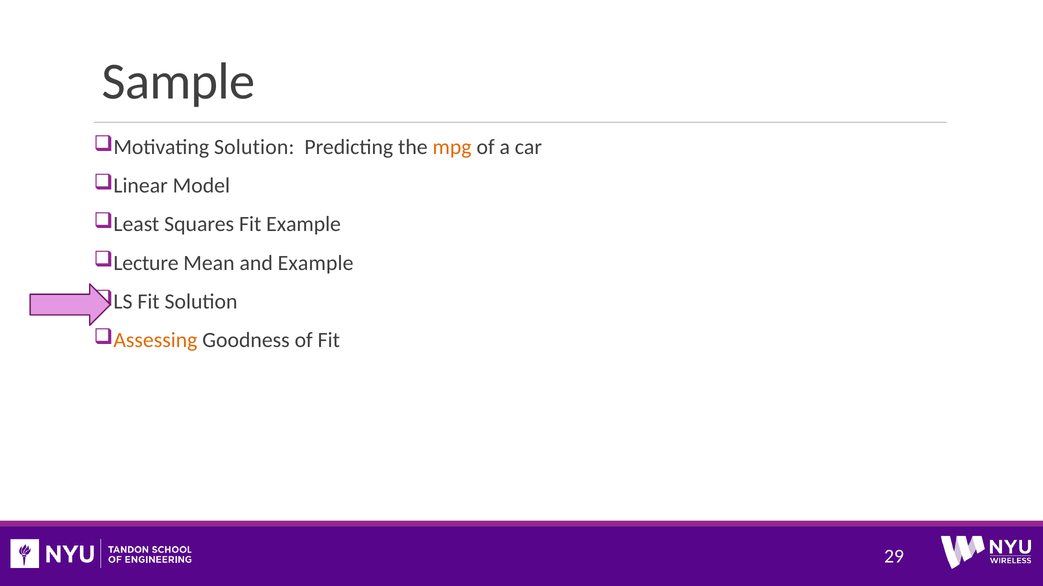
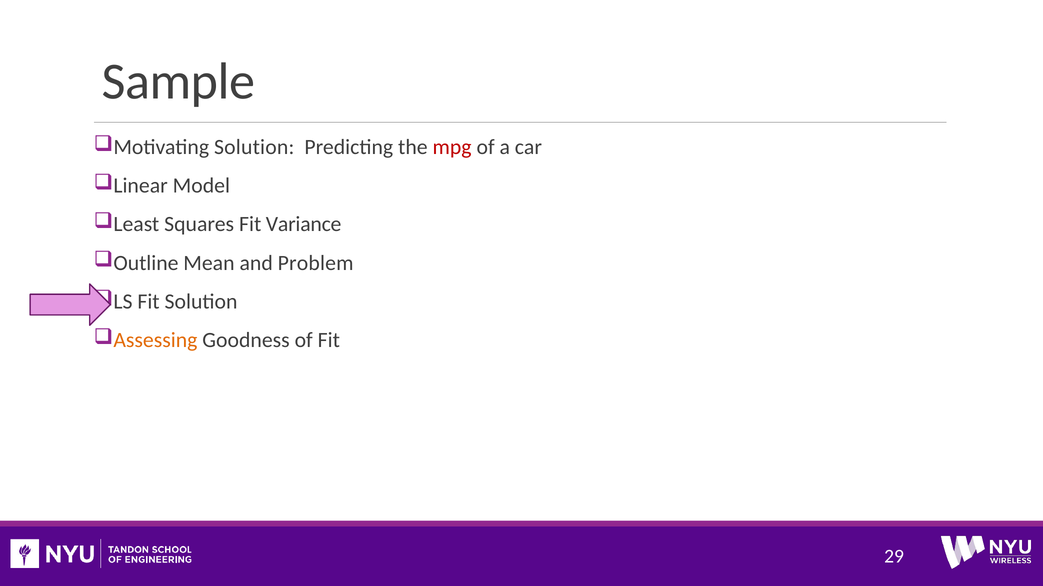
mpg colour: orange -> red
Fit Example: Example -> Variance
Lecture: Lecture -> Outline
and Example: Example -> Problem
